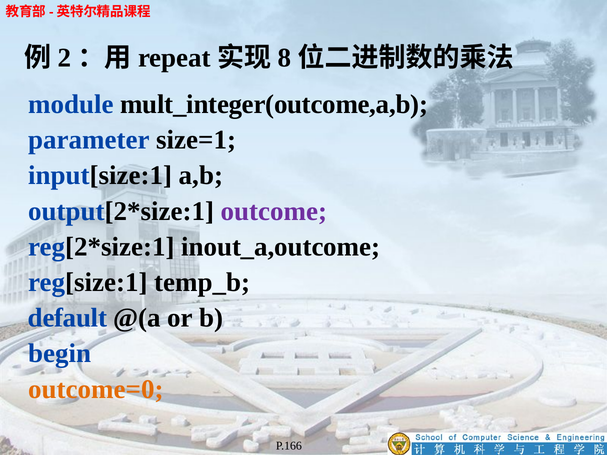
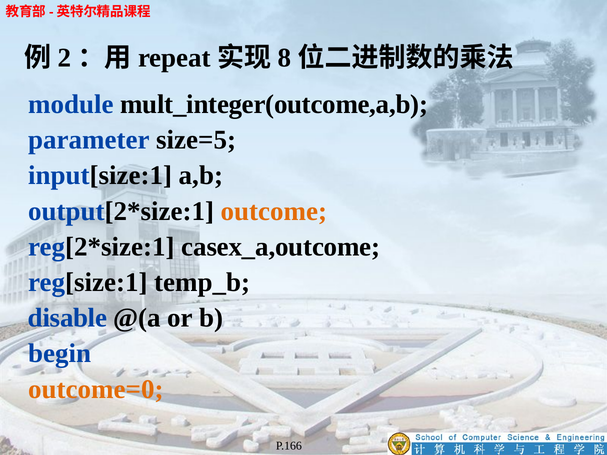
size=1: size=1 -> size=5
outcome colour: purple -> orange
inout_a,outcome: inout_a,outcome -> casex_a,outcome
default: default -> disable
